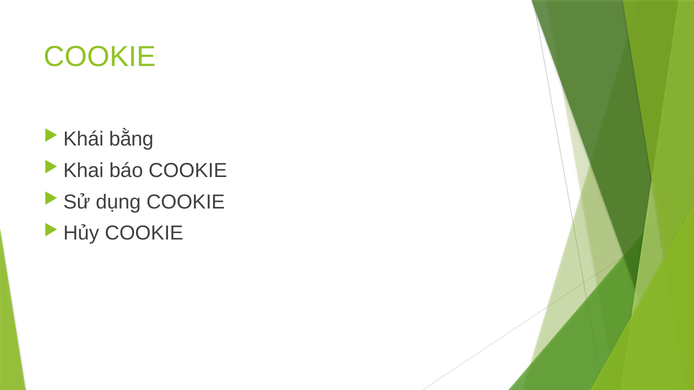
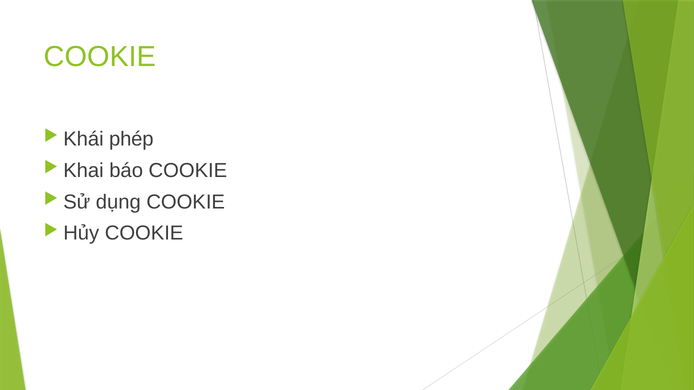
bằng: bằng -> phép
